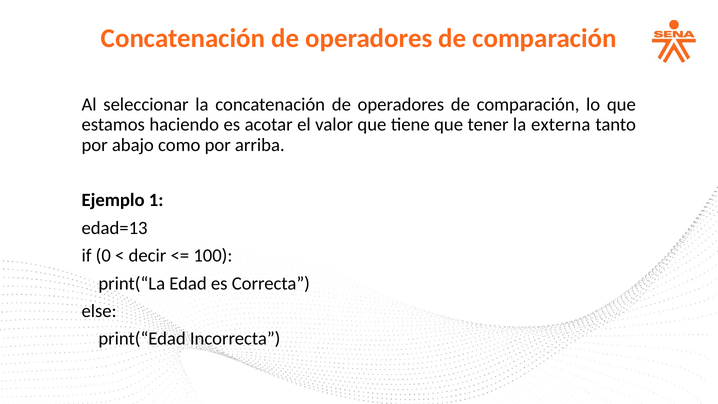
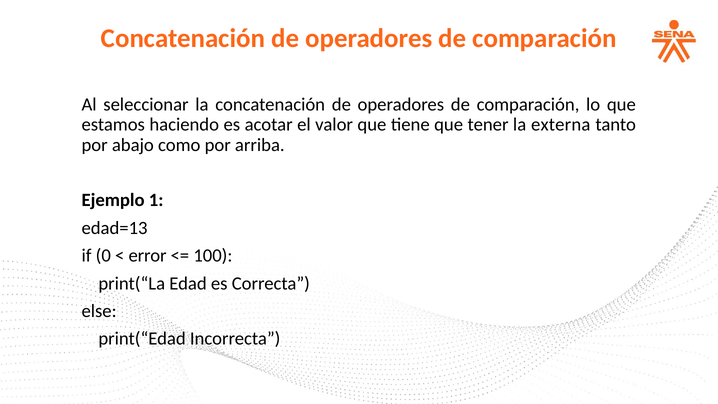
decir: decir -> error
